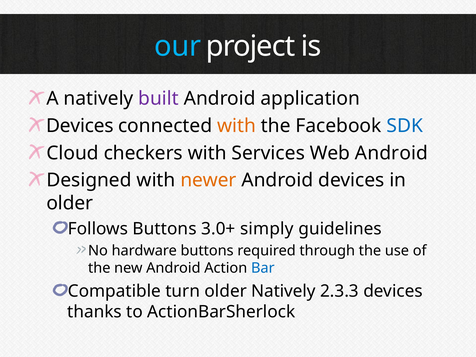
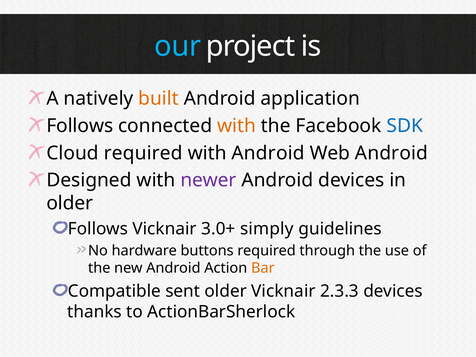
built colour: purple -> orange
Devices at (80, 126): Devices -> Follows
Cloud checkers: checkers -> required
with Services: Services -> Android
newer colour: orange -> purple
Follows Buttons: Buttons -> Vicknair
Bar colour: blue -> orange
turn: turn -> sent
older Natively: Natively -> Vicknair
